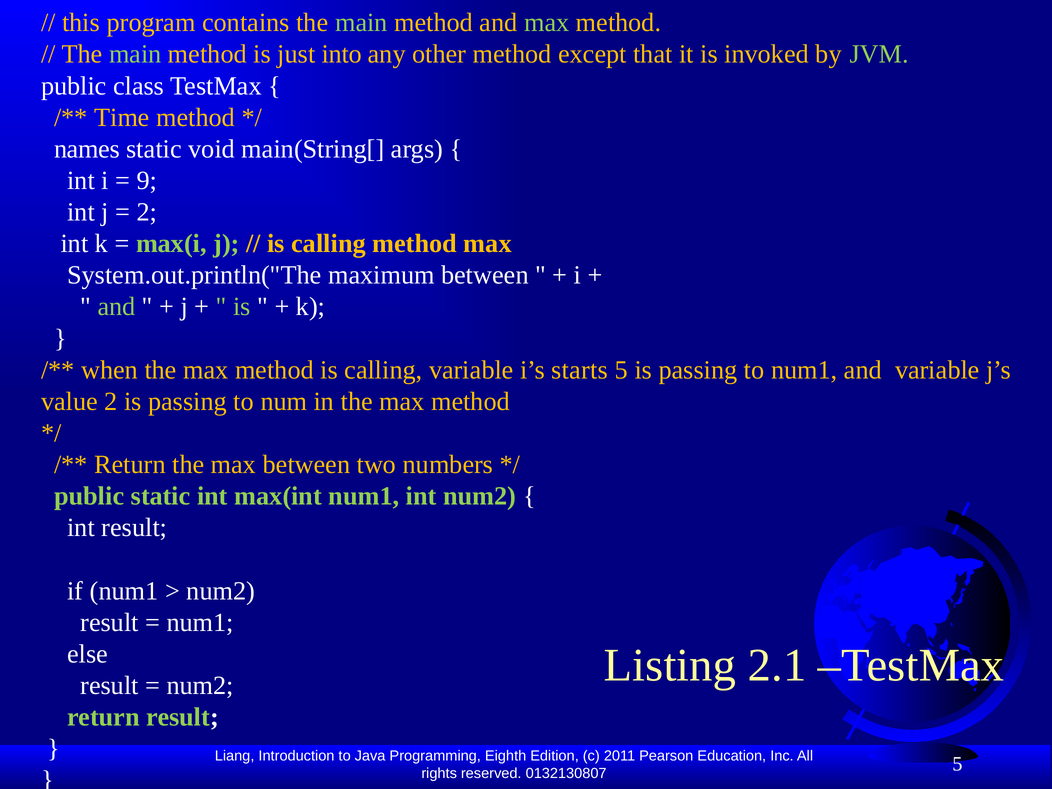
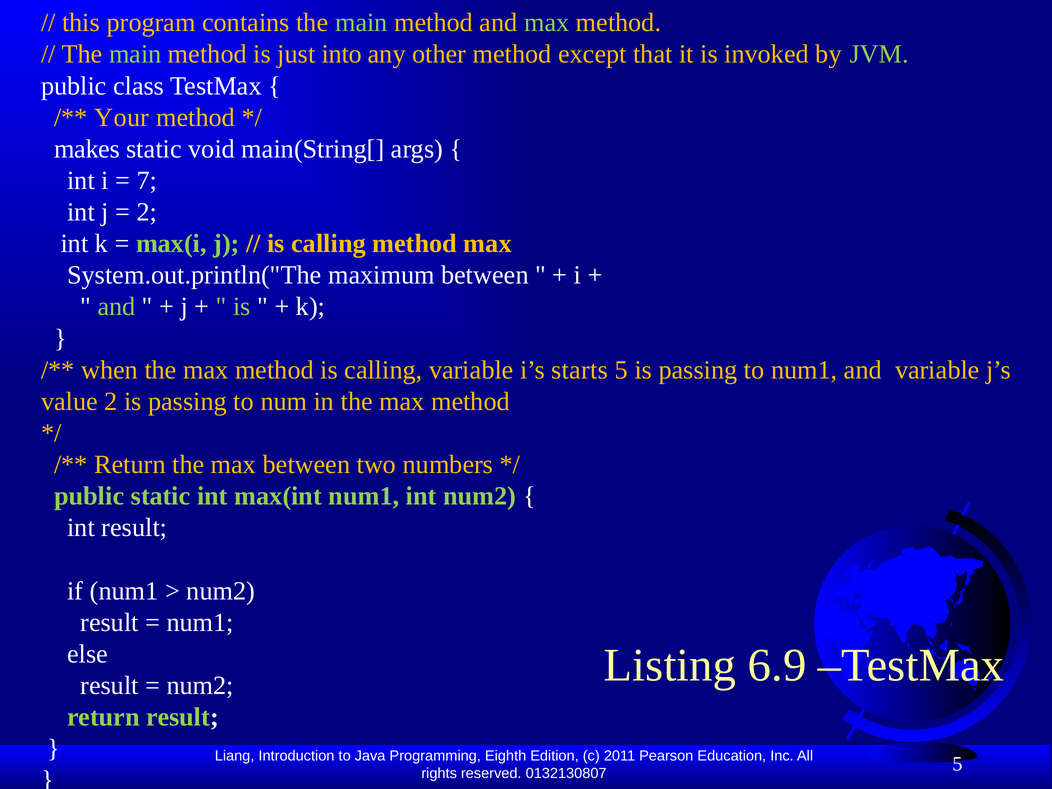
Time: Time -> Your
names: names -> makes
9: 9 -> 7
2.1: 2.1 -> 6.9
